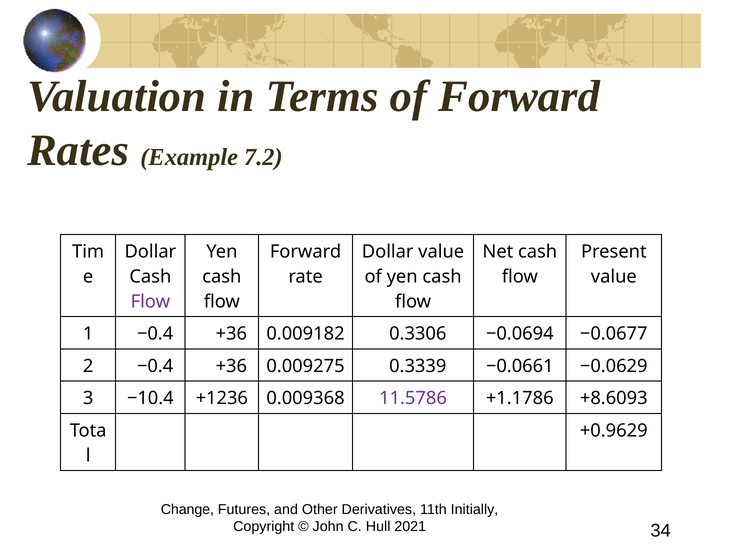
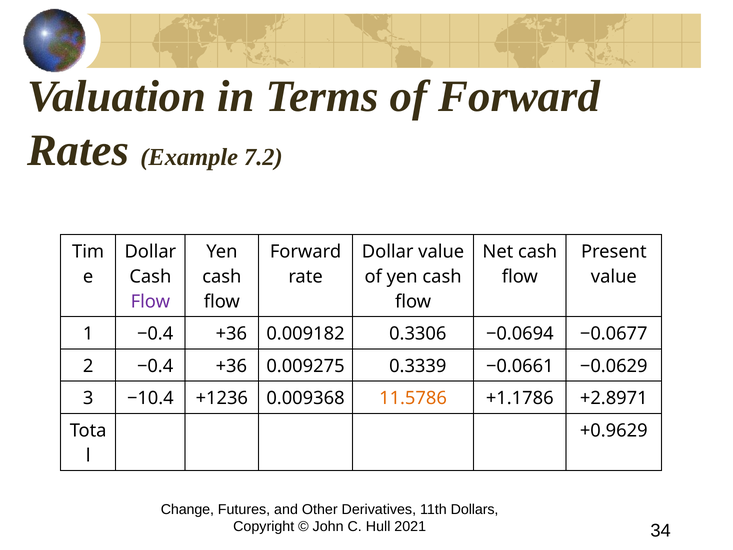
11.5786 colour: purple -> orange
+8.6093: +8.6093 -> +2.8971
Initially: Initially -> Dollars
